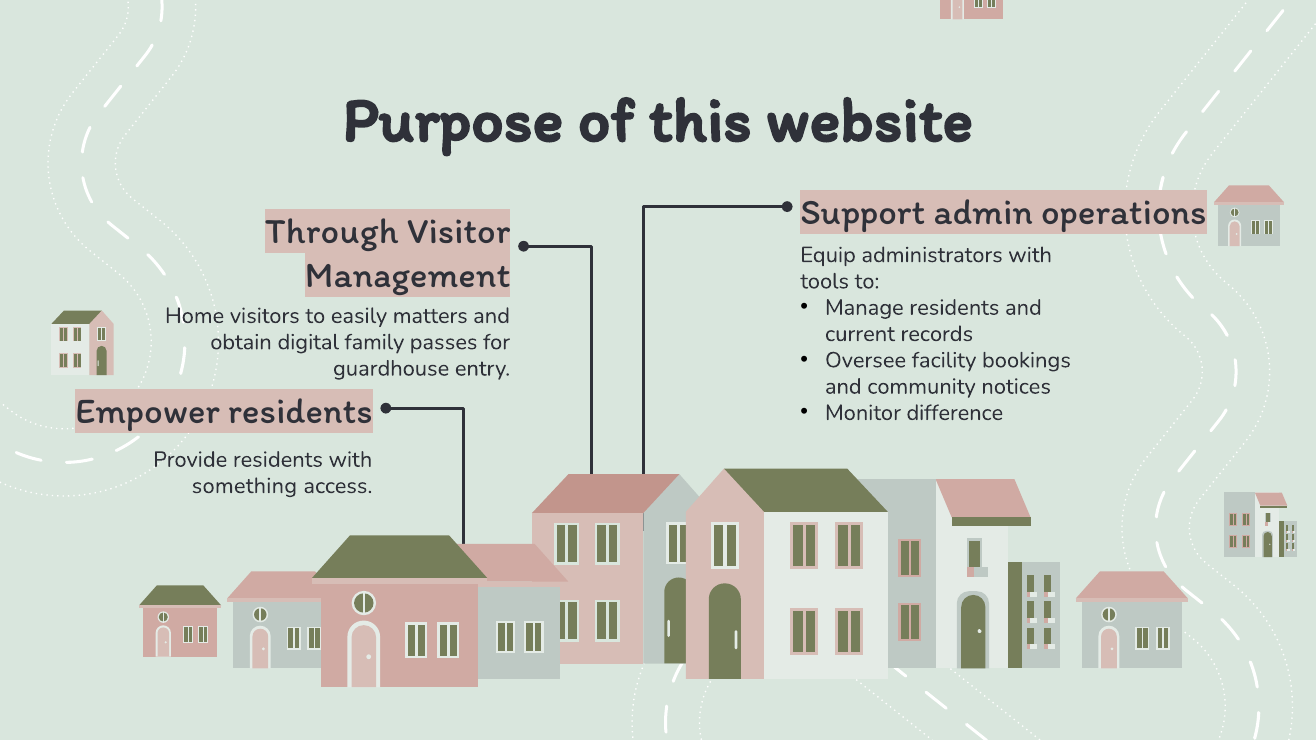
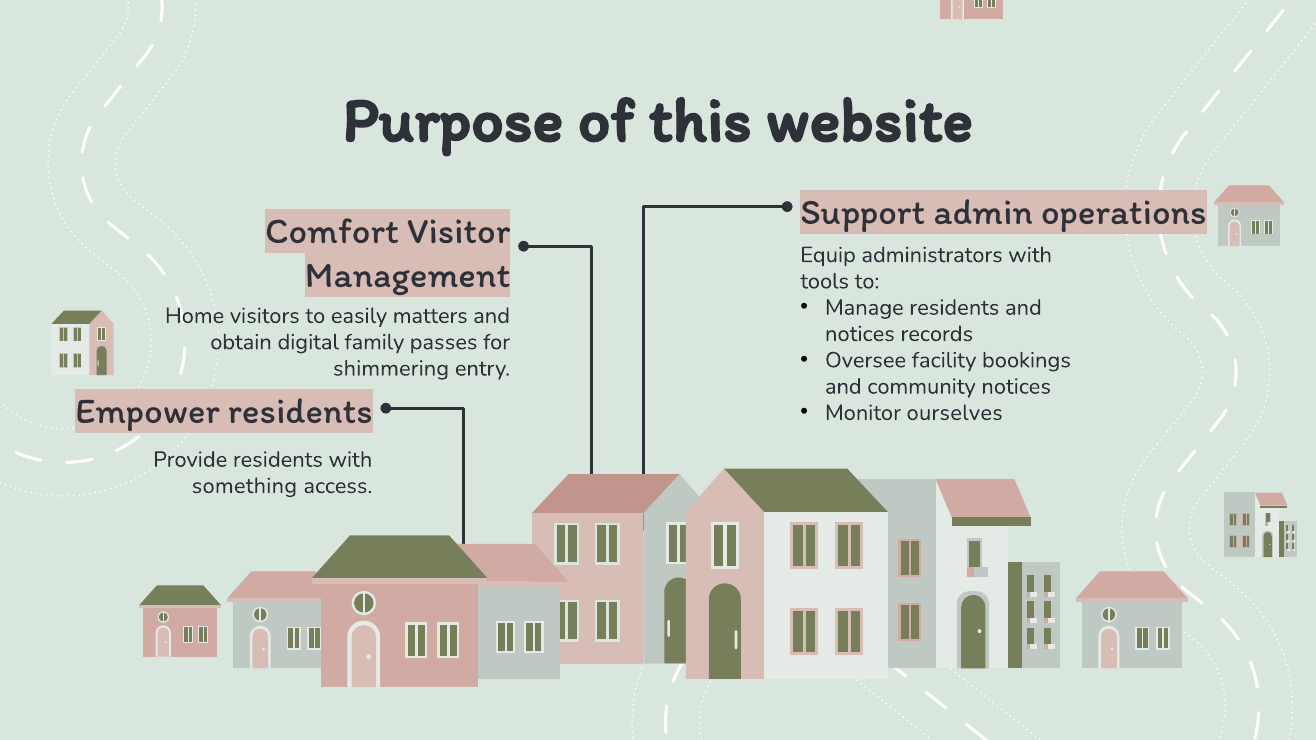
Through: Through -> Comfort
current at (860, 334): current -> notices
guardhouse: guardhouse -> shimmering
difference: difference -> ourselves
